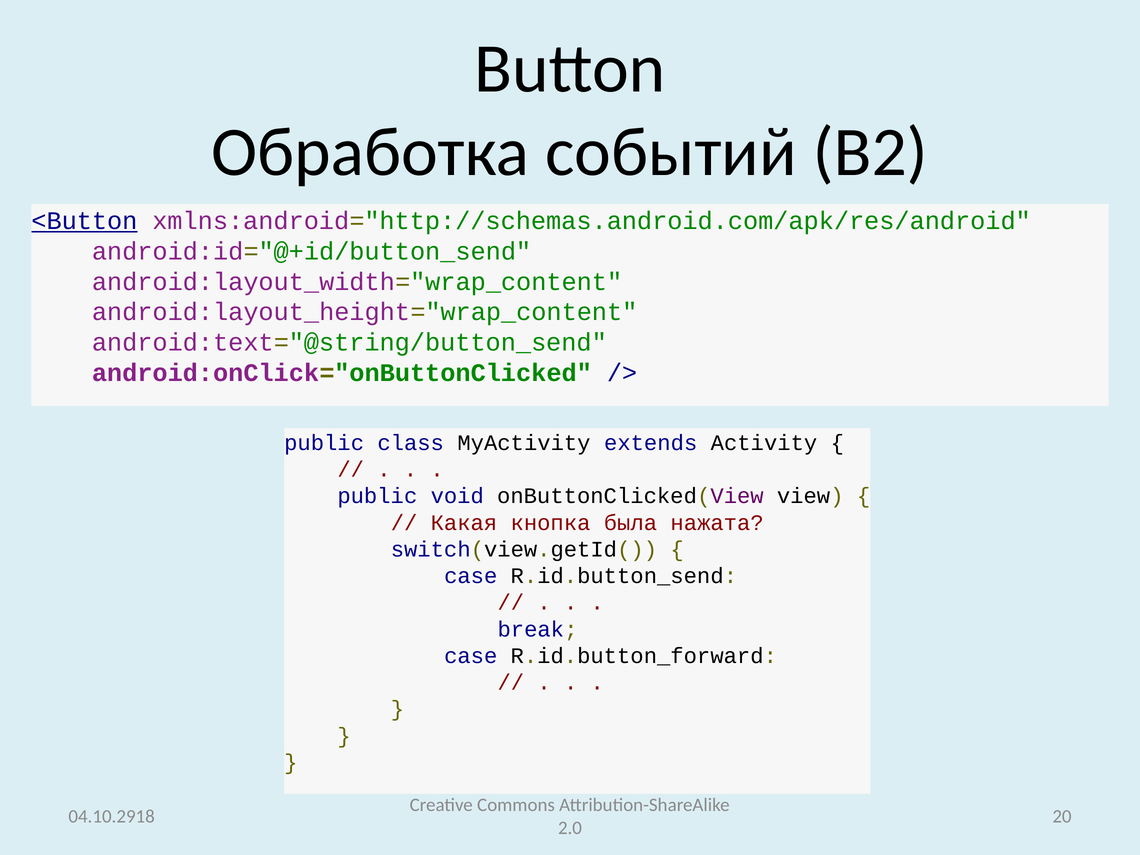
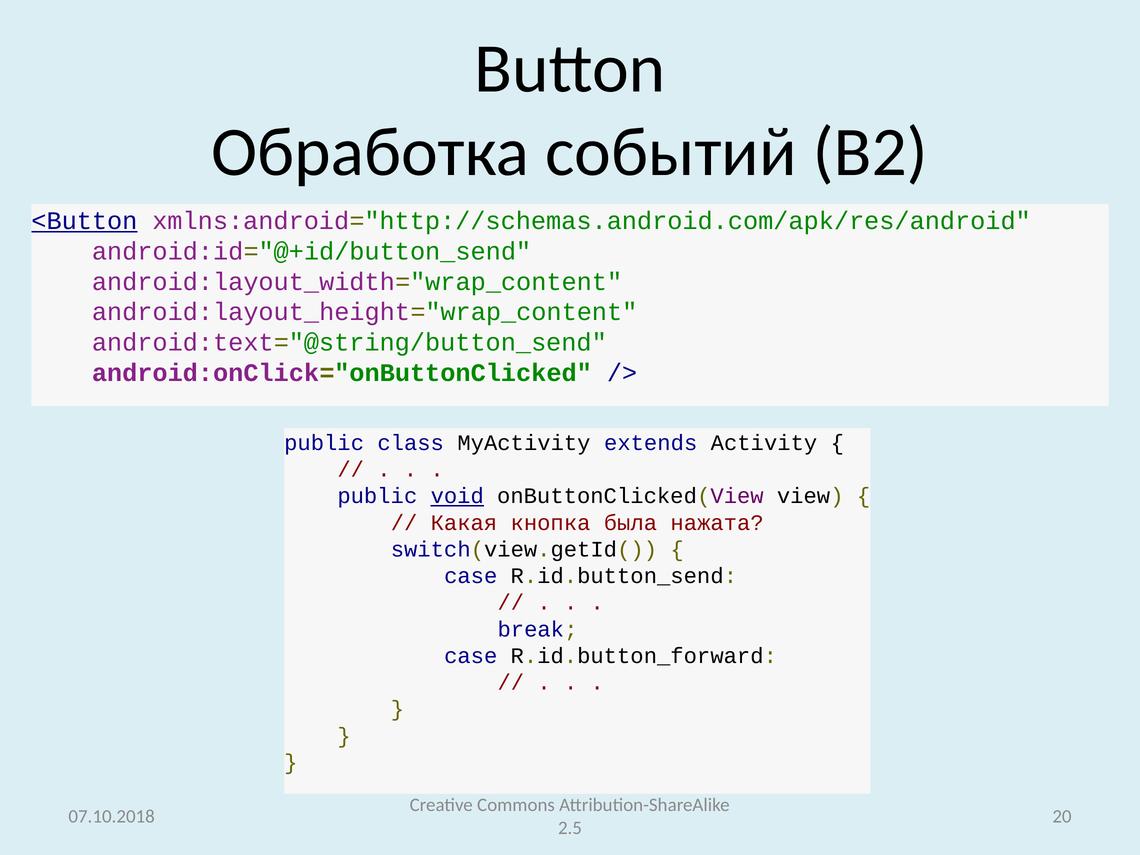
void underline: none -> present
04.10.2918: 04.10.2918 -> 07.10.2018
2.0: 2.0 -> 2.5
